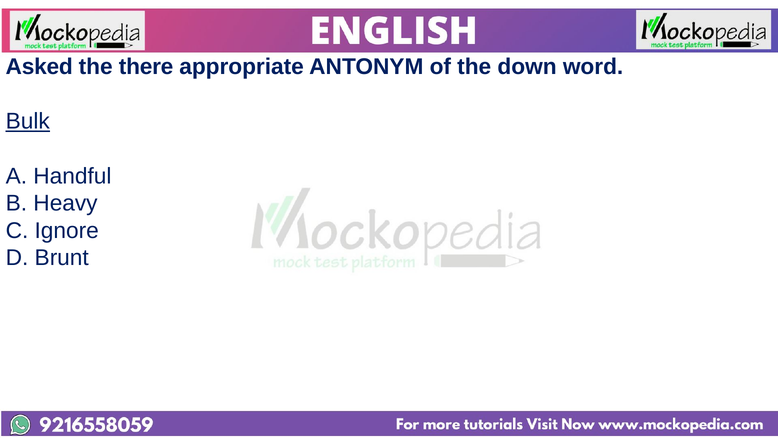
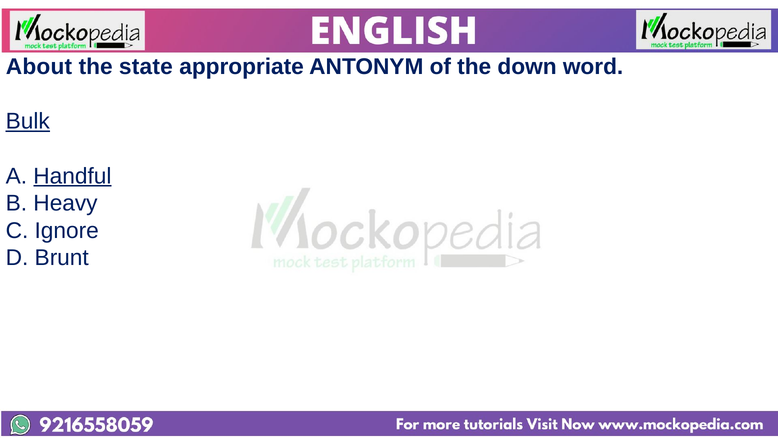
Asked: Asked -> About
there: there -> state
Handful underline: none -> present
